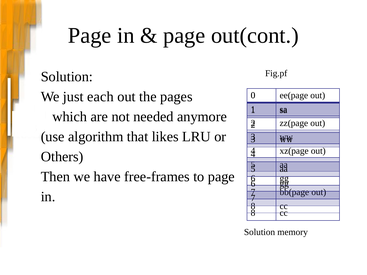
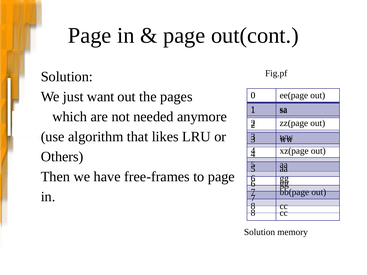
each: each -> want
